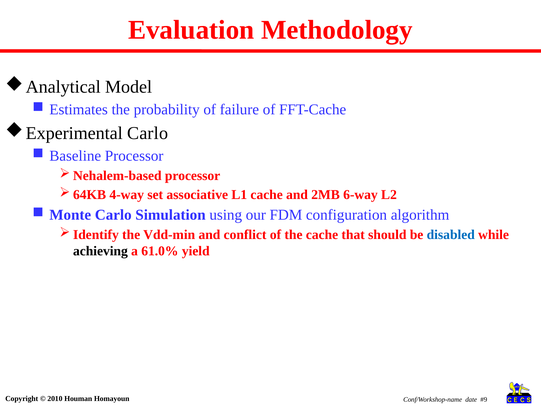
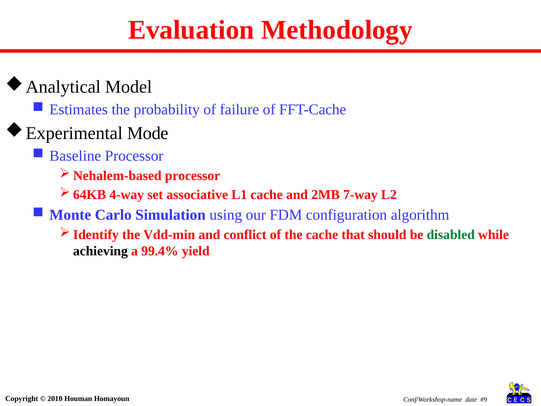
Carlo at (148, 133): Carlo -> Mode
6-way: 6-way -> 7-way
disabled colour: blue -> green
61.0%: 61.0% -> 99.4%
